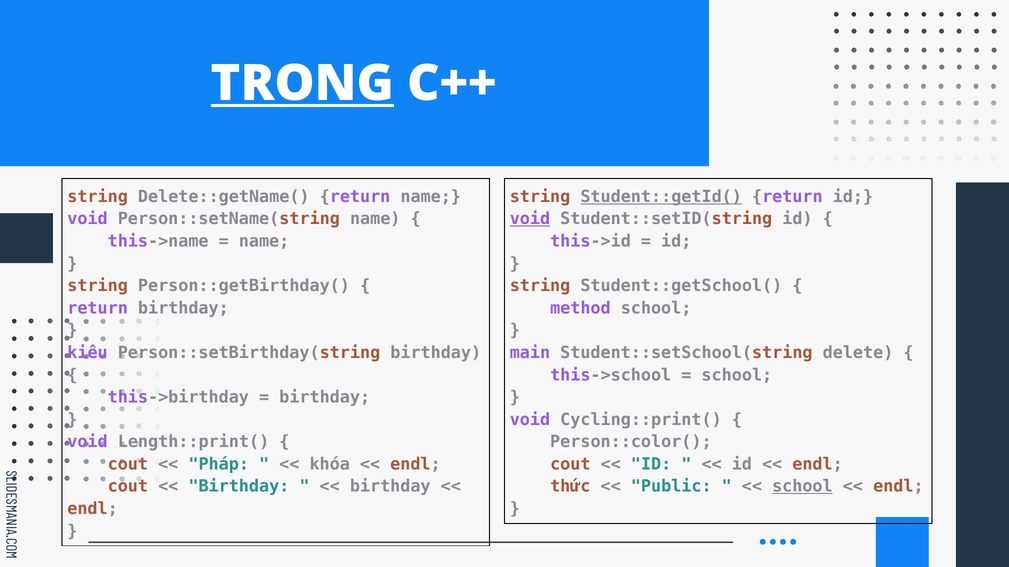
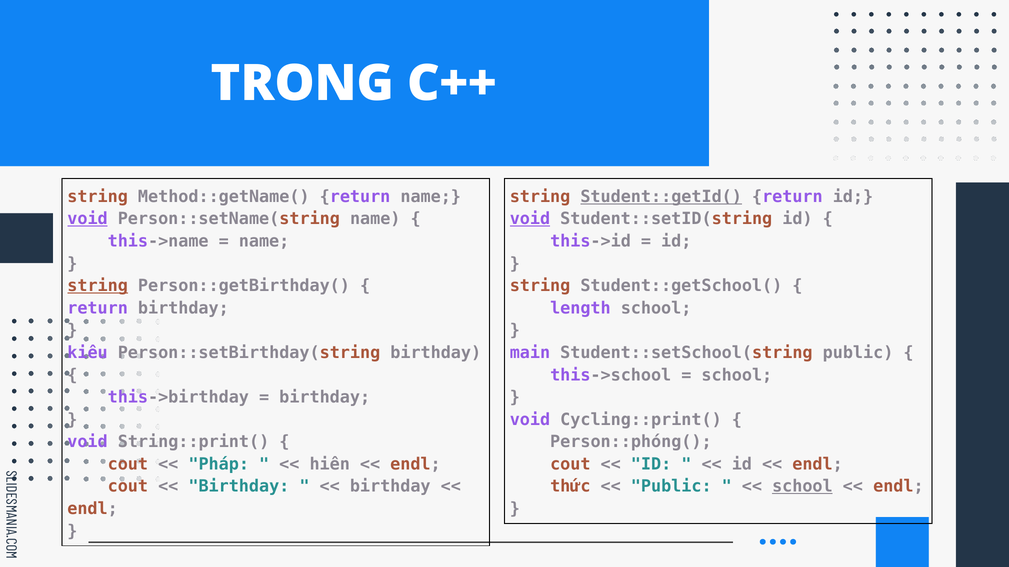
TRONG underline: present -> none
Delete::getName(: Delete::getName( -> Method::getName(
void at (88, 219) underline: none -> present
string at (98, 286) underline: none -> present
method: method -> length
Student::setSchool(string delete: delete -> public
Length::print(: Length::print( -> String::print(
Person::color(: Person::color( -> Person::phóng(
khóa: khóa -> hiển
